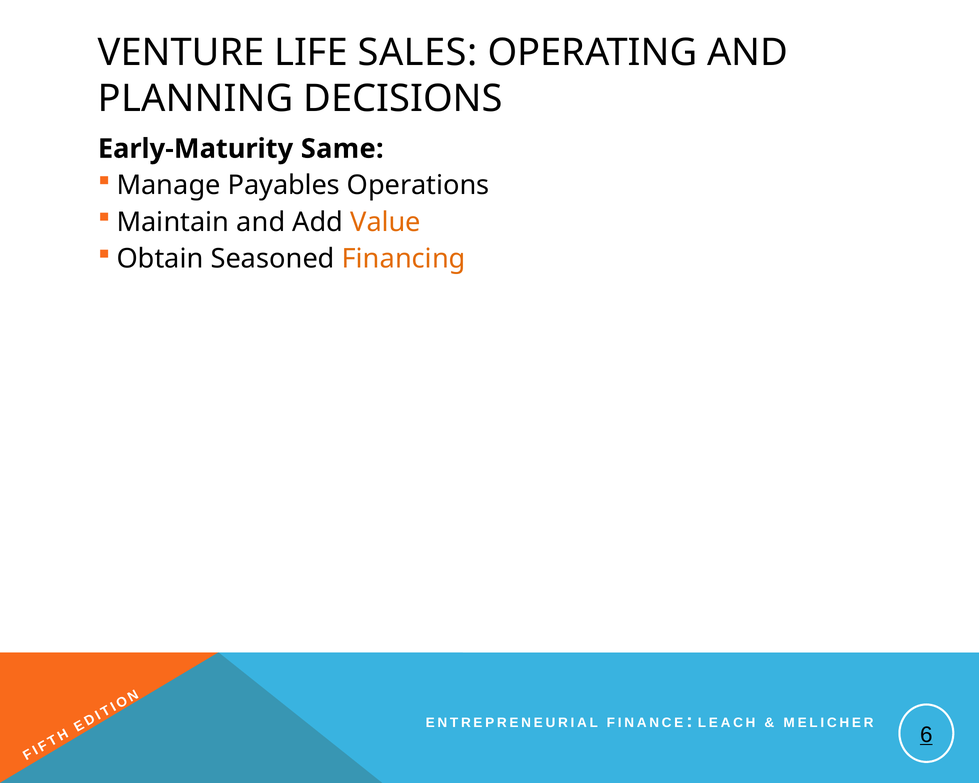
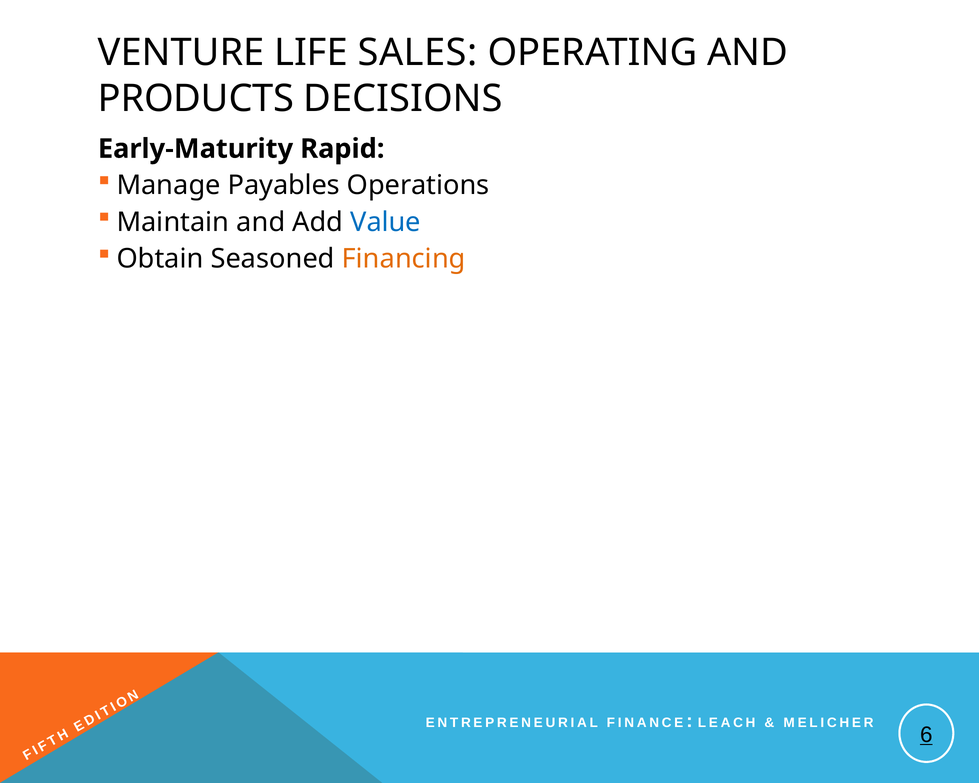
PLANNING: PLANNING -> PRODUCTS
Same: Same -> Rapid
Value colour: orange -> blue
